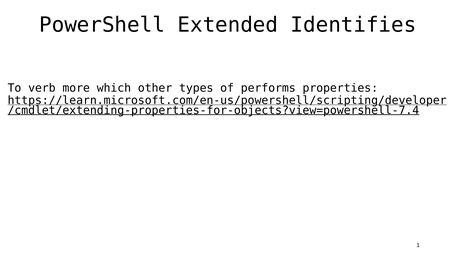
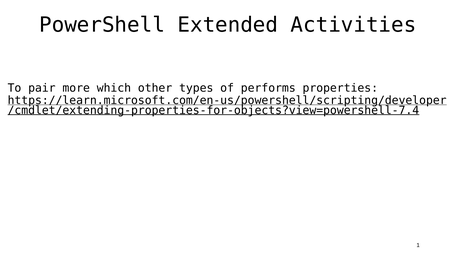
Identifies: Identifies -> Activities
verb: verb -> pair
